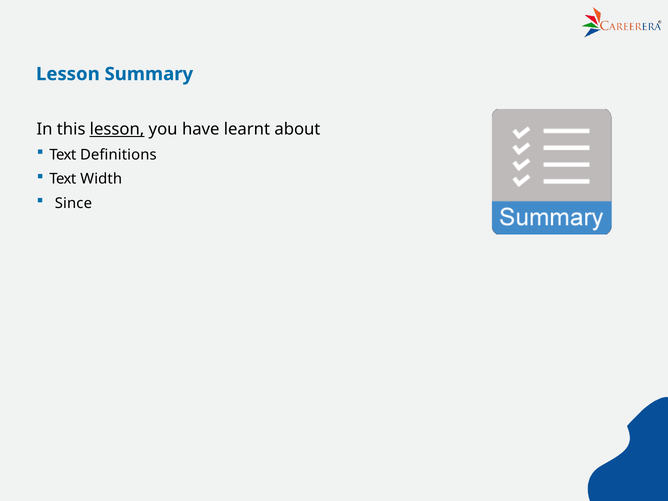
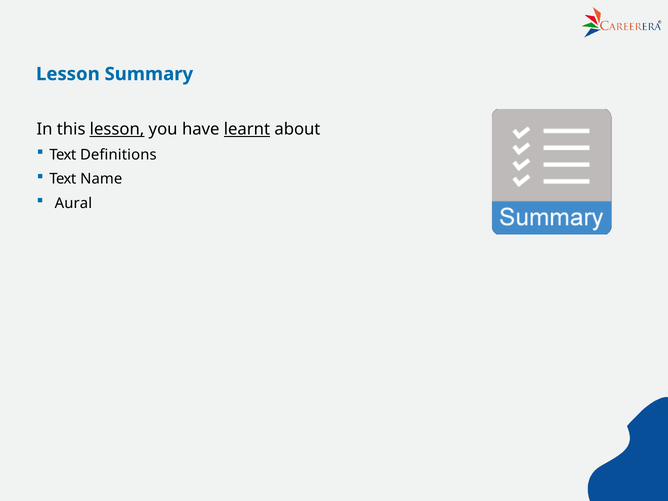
learnt underline: none -> present
Width: Width -> Name
Since: Since -> Aural
